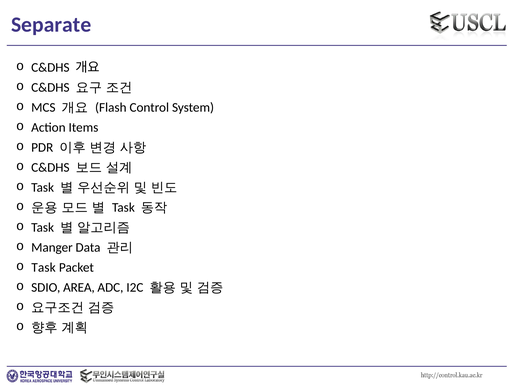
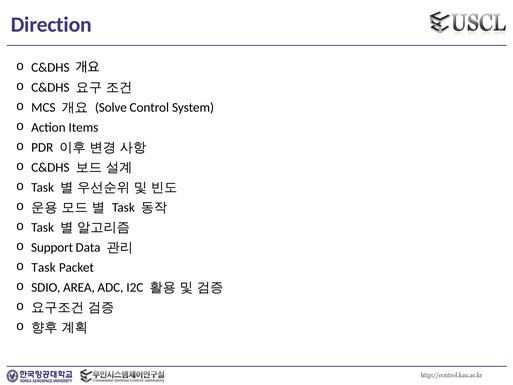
Separate: Separate -> Direction
Flash: Flash -> Solve
Manger: Manger -> Support
